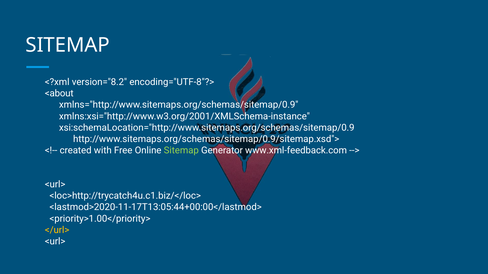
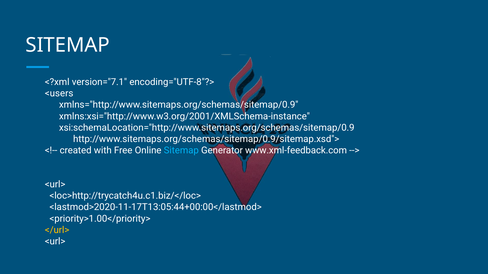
version="8.2: version="8.2 -> version="7.1
<about: <about -> <users
Sitemap at (181, 151) colour: light green -> light blue
